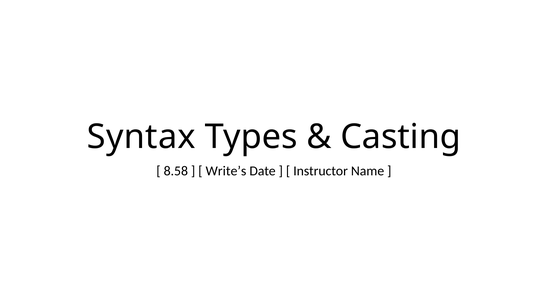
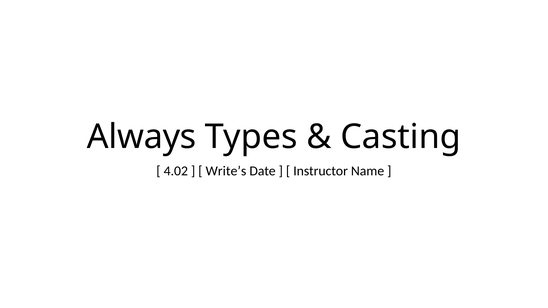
Syntax: Syntax -> Always
8.58: 8.58 -> 4.02
